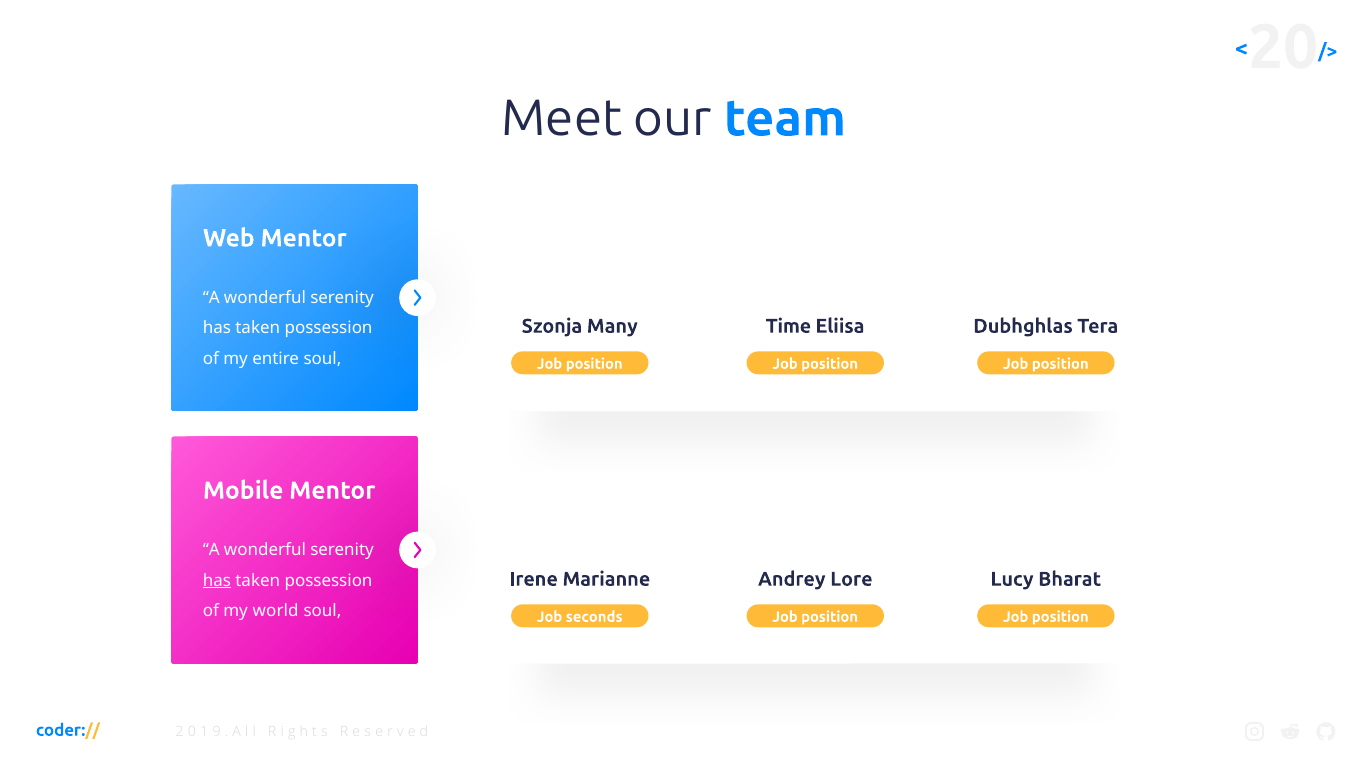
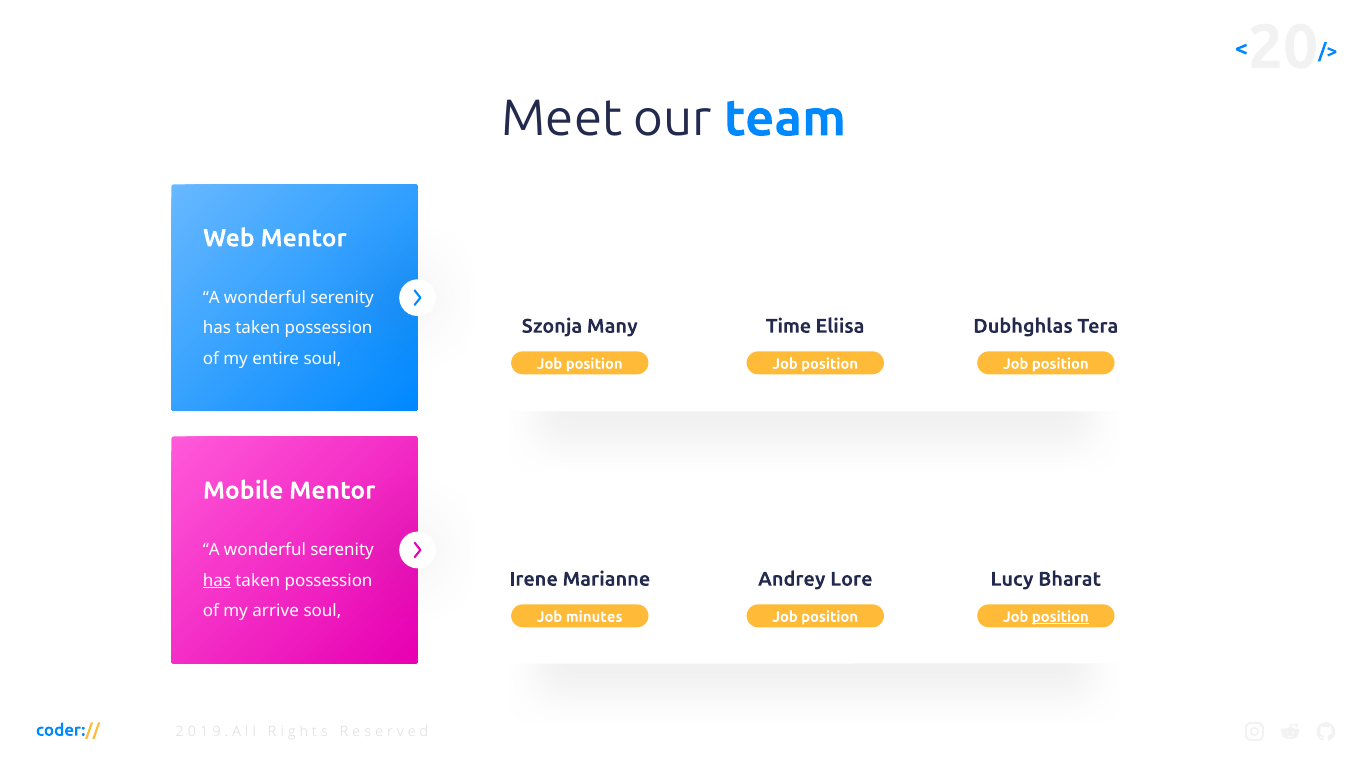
world: world -> arrive
seconds: seconds -> minutes
position at (1060, 617) underline: none -> present
